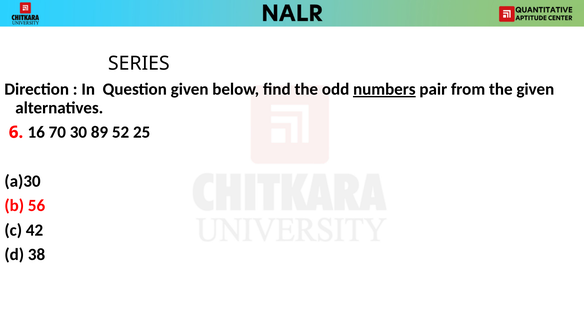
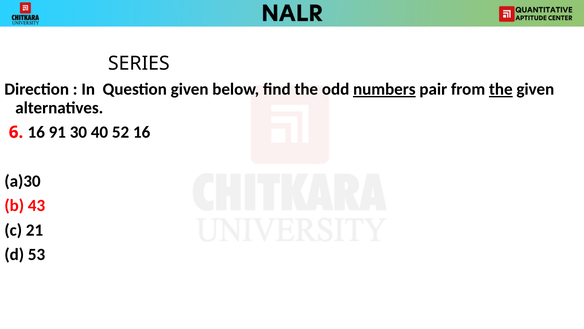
the at (501, 89) underline: none -> present
70: 70 -> 91
89: 89 -> 40
52 25: 25 -> 16
56: 56 -> 43
42: 42 -> 21
38: 38 -> 53
